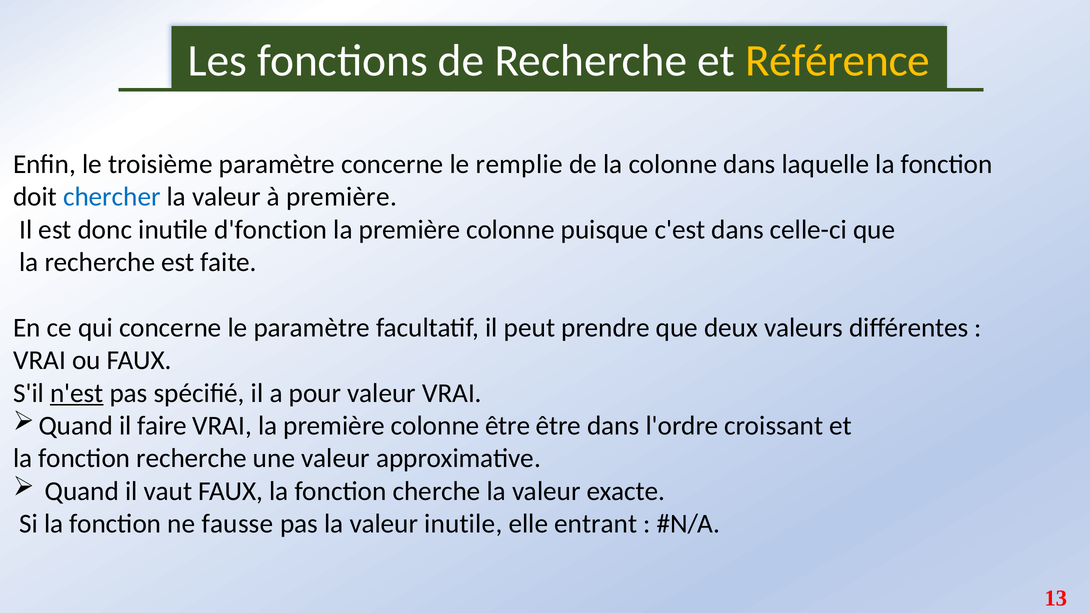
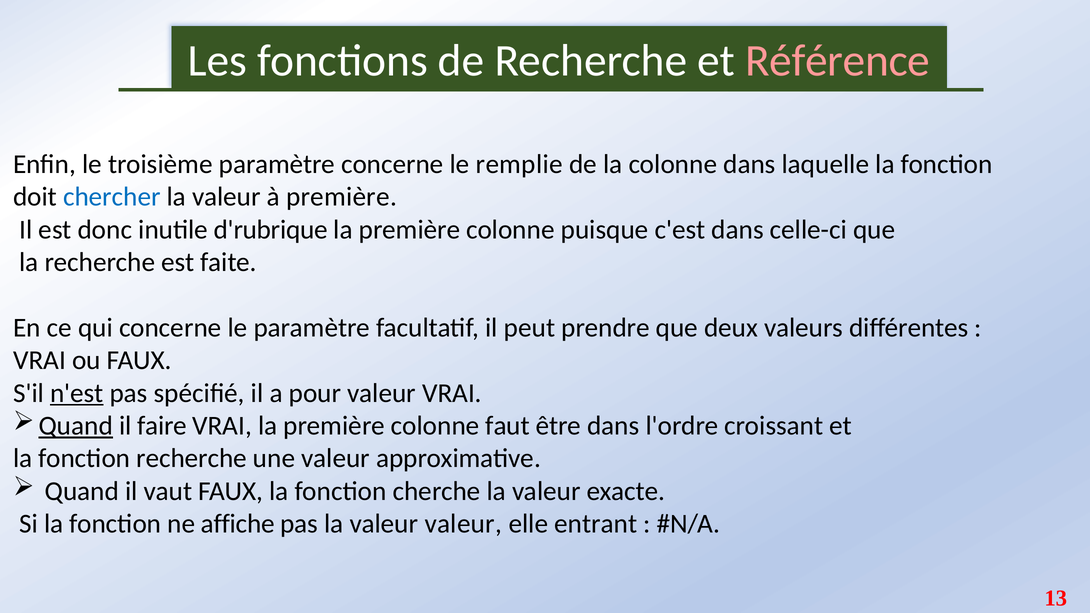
Référence colour: yellow -> pink
d'fonction: d'fonction -> d'rubrique
Quand at (76, 426) underline: none -> present
colonne être: être -> faut
fausse: fausse -> affiche
valeur inutile: inutile -> valeur
